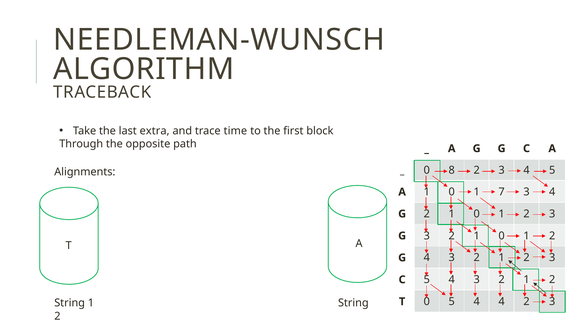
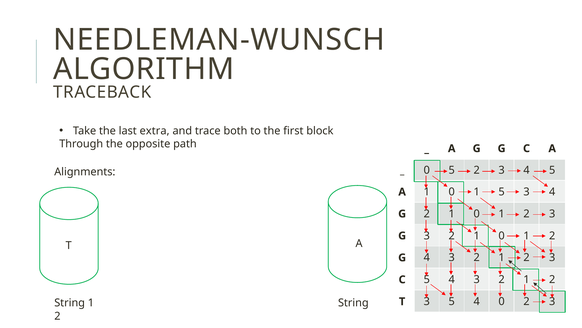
time: time -> both
0 8: 8 -> 5
1 7: 7 -> 5
T 0: 0 -> 3
4 4: 4 -> 0
